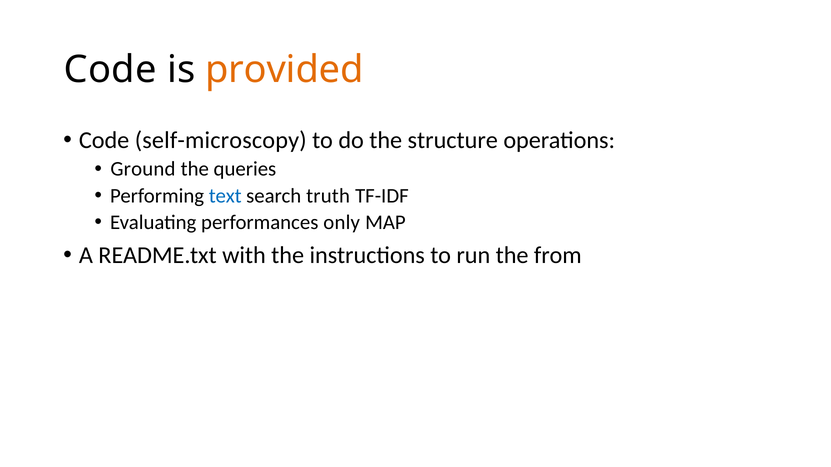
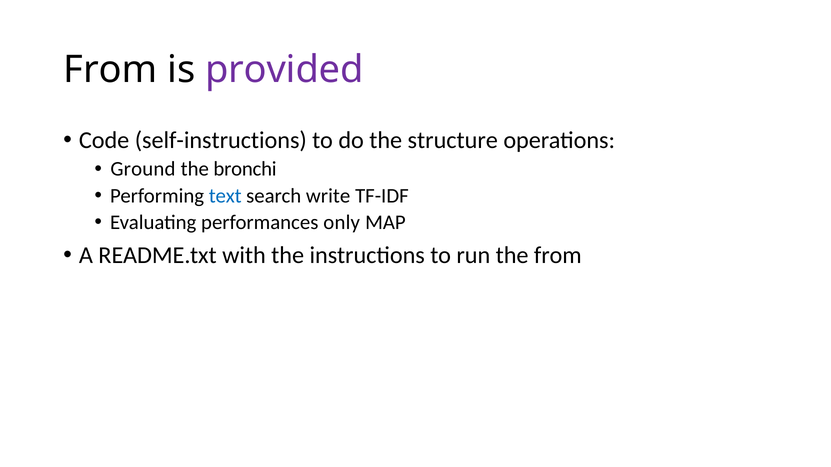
Code at (110, 70): Code -> From
provided colour: orange -> purple
self-microscopy: self-microscopy -> self-instructions
queries: queries -> bronchi
truth: truth -> write
